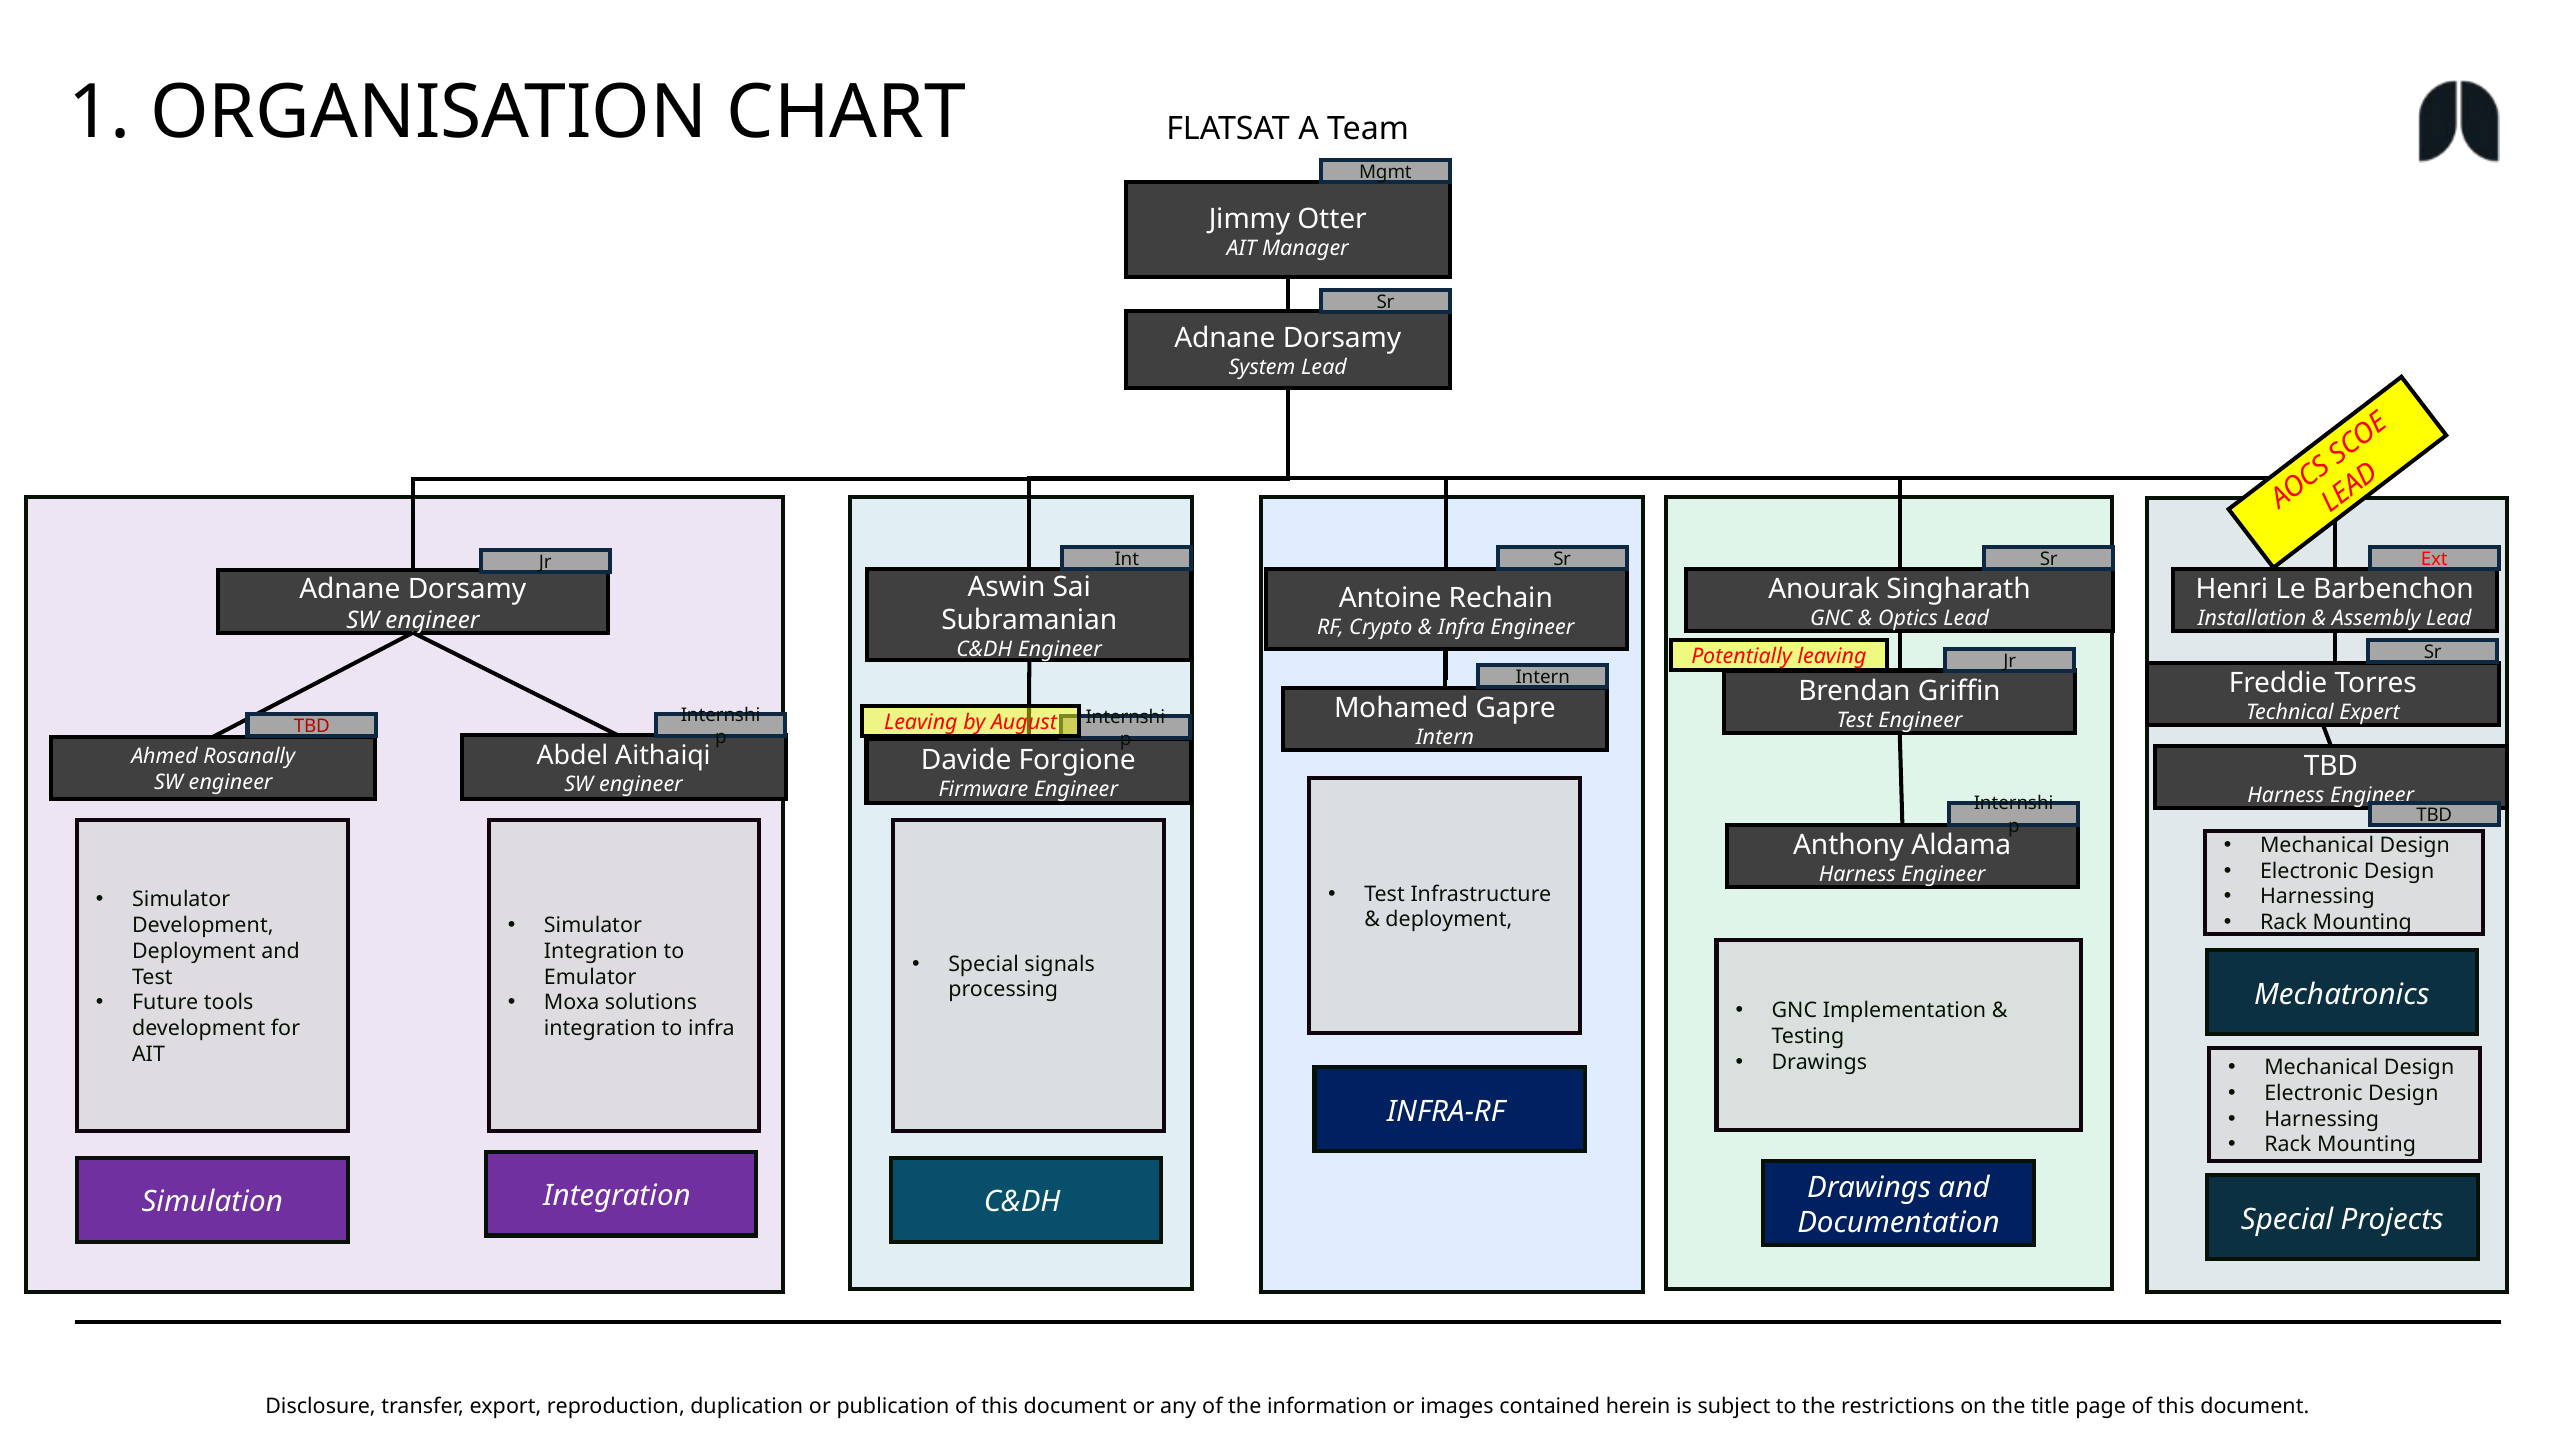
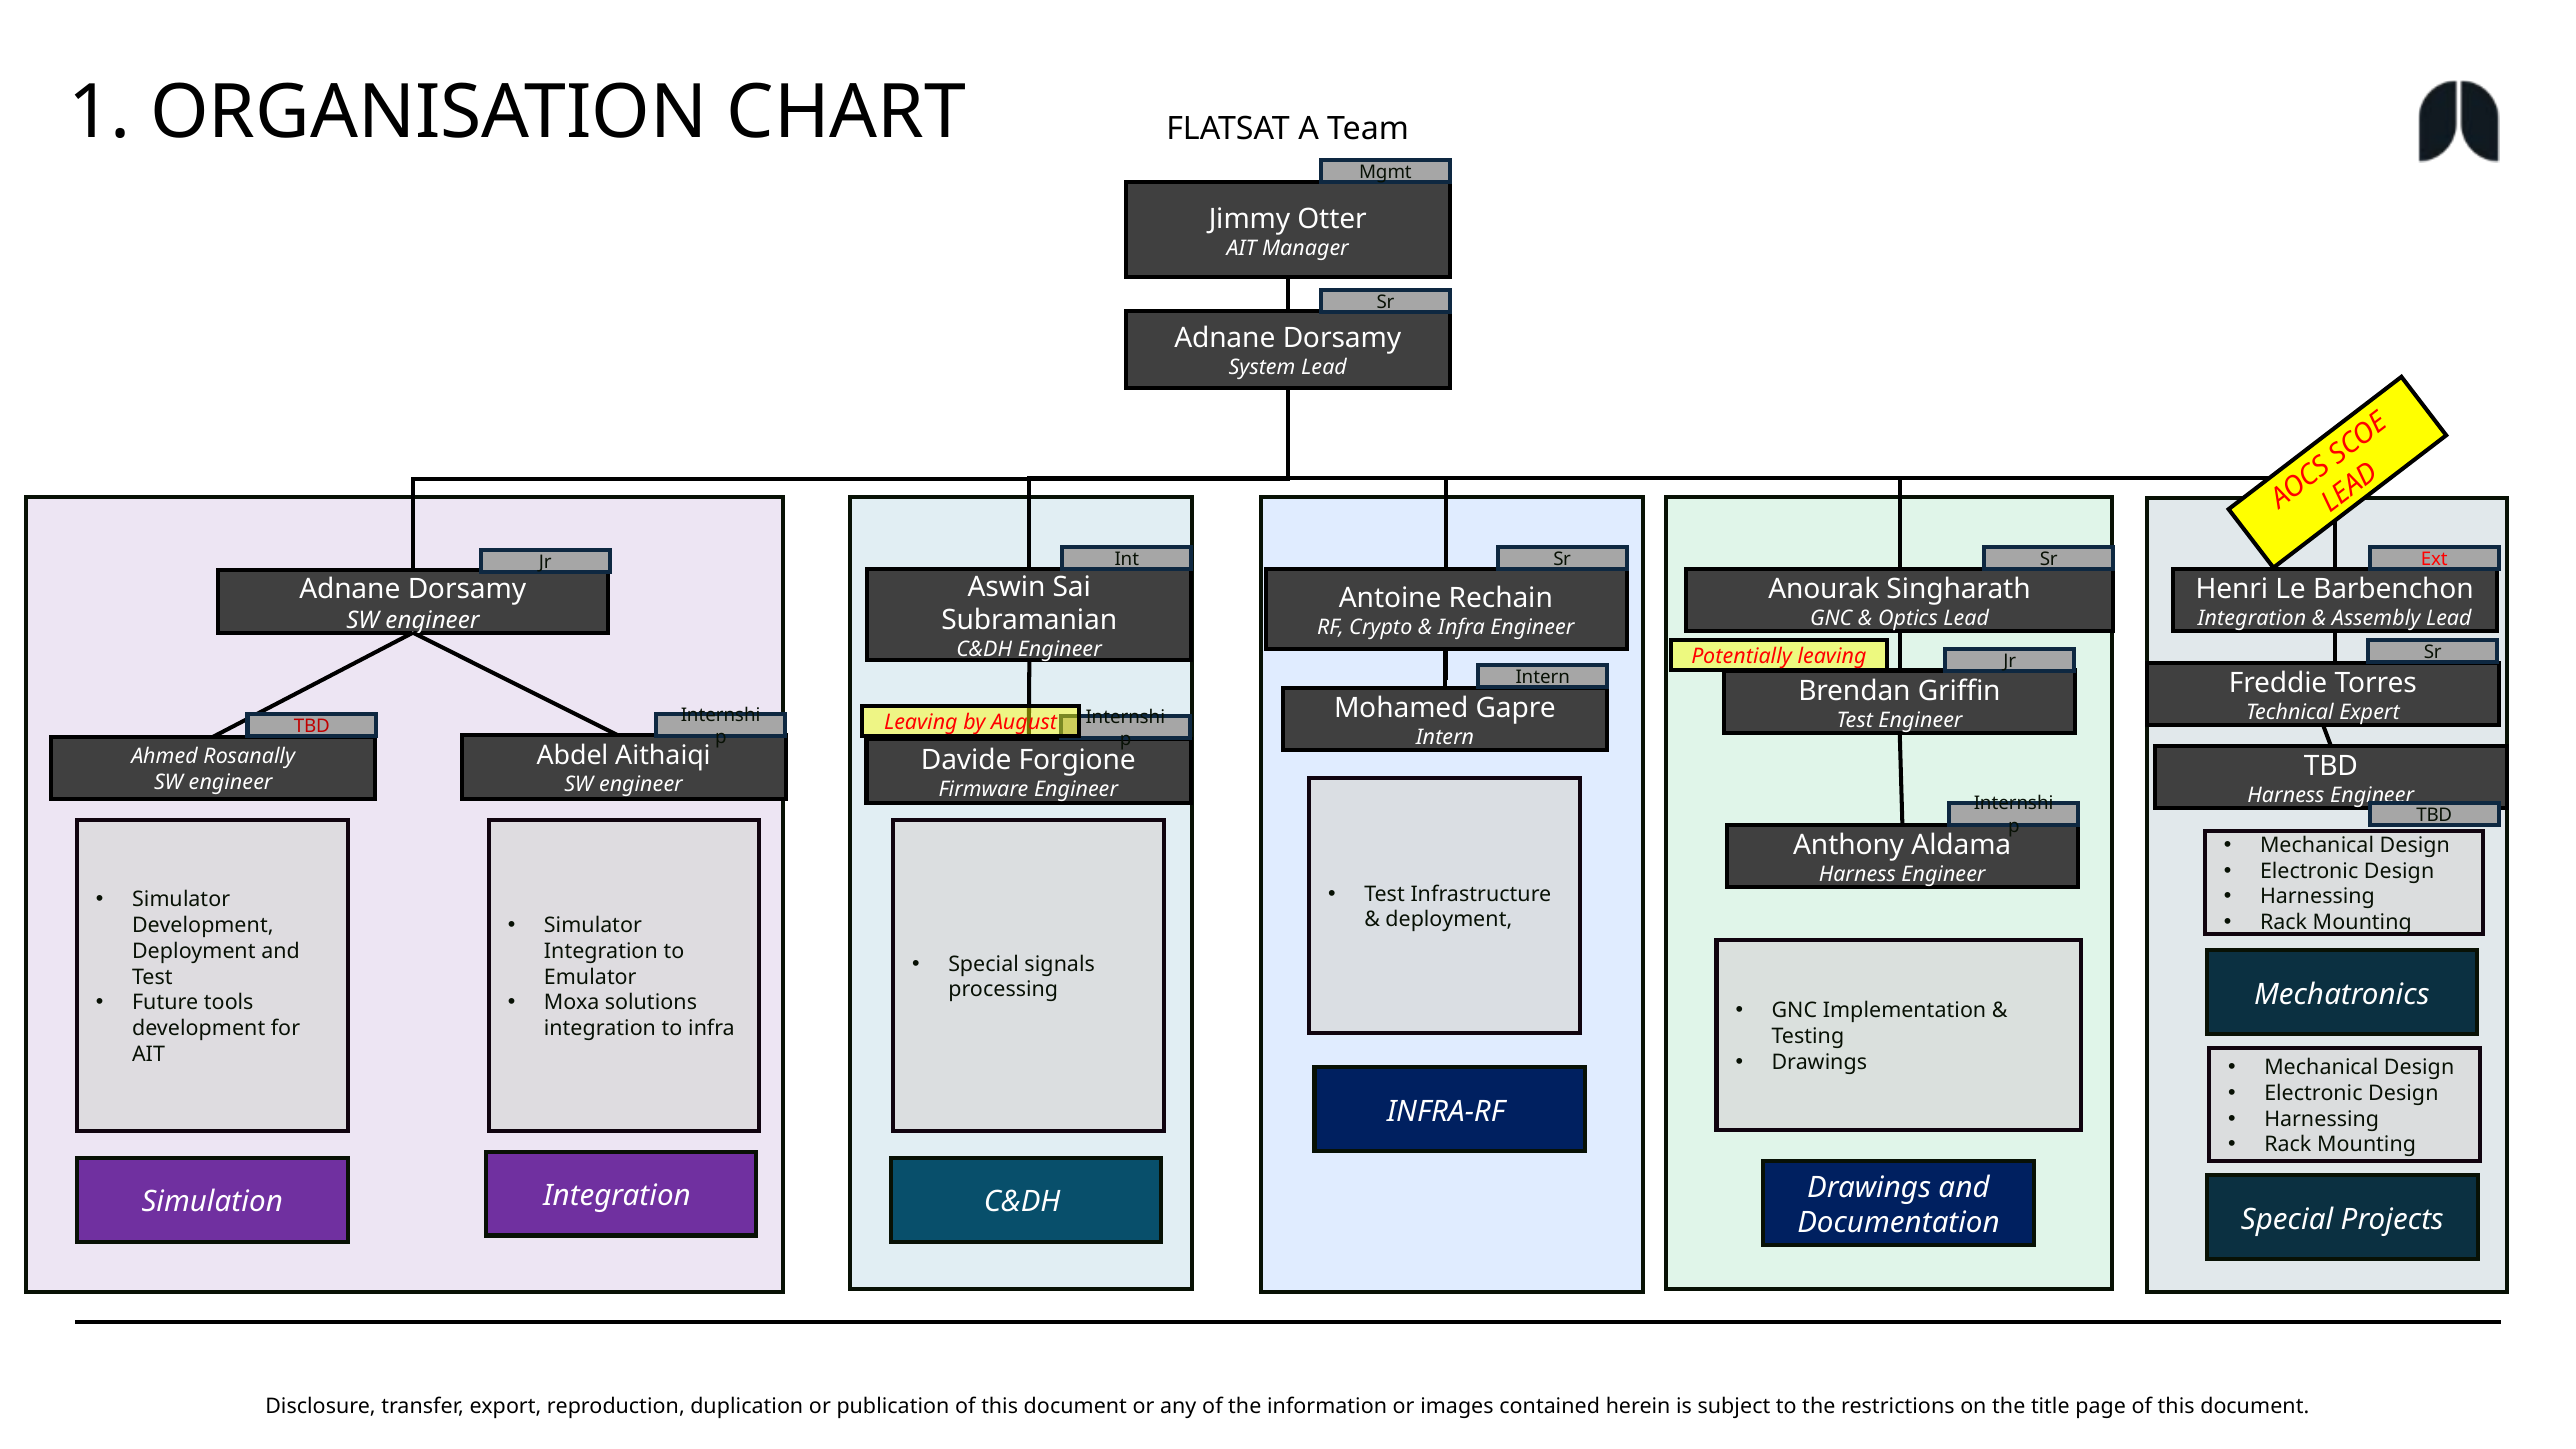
Installation at (2252, 619): Installation -> Integration
